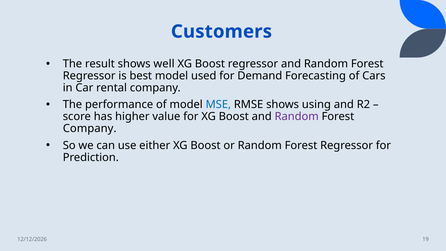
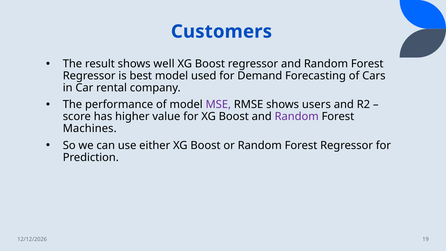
MSE colour: blue -> purple
using: using -> users
Company at (90, 129): Company -> Machines
